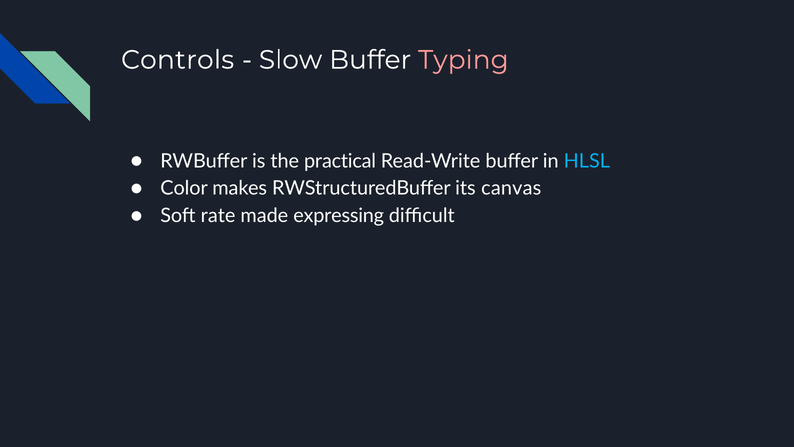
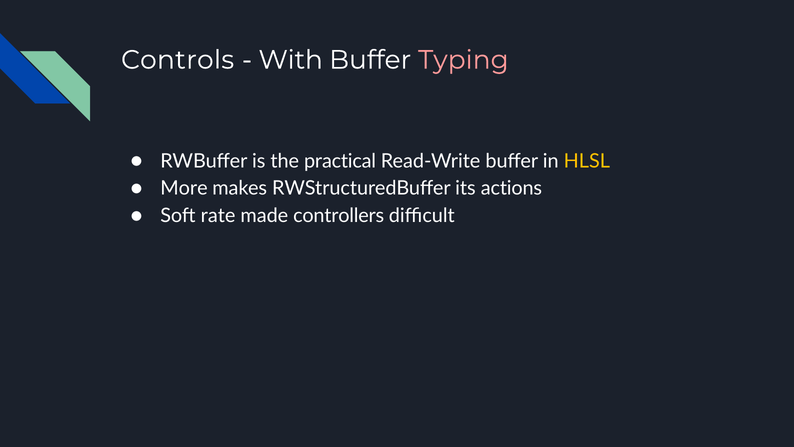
Slow: Slow -> With
HLSL colour: light blue -> yellow
Color: Color -> More
canvas: canvas -> actions
expressing: expressing -> controllers
